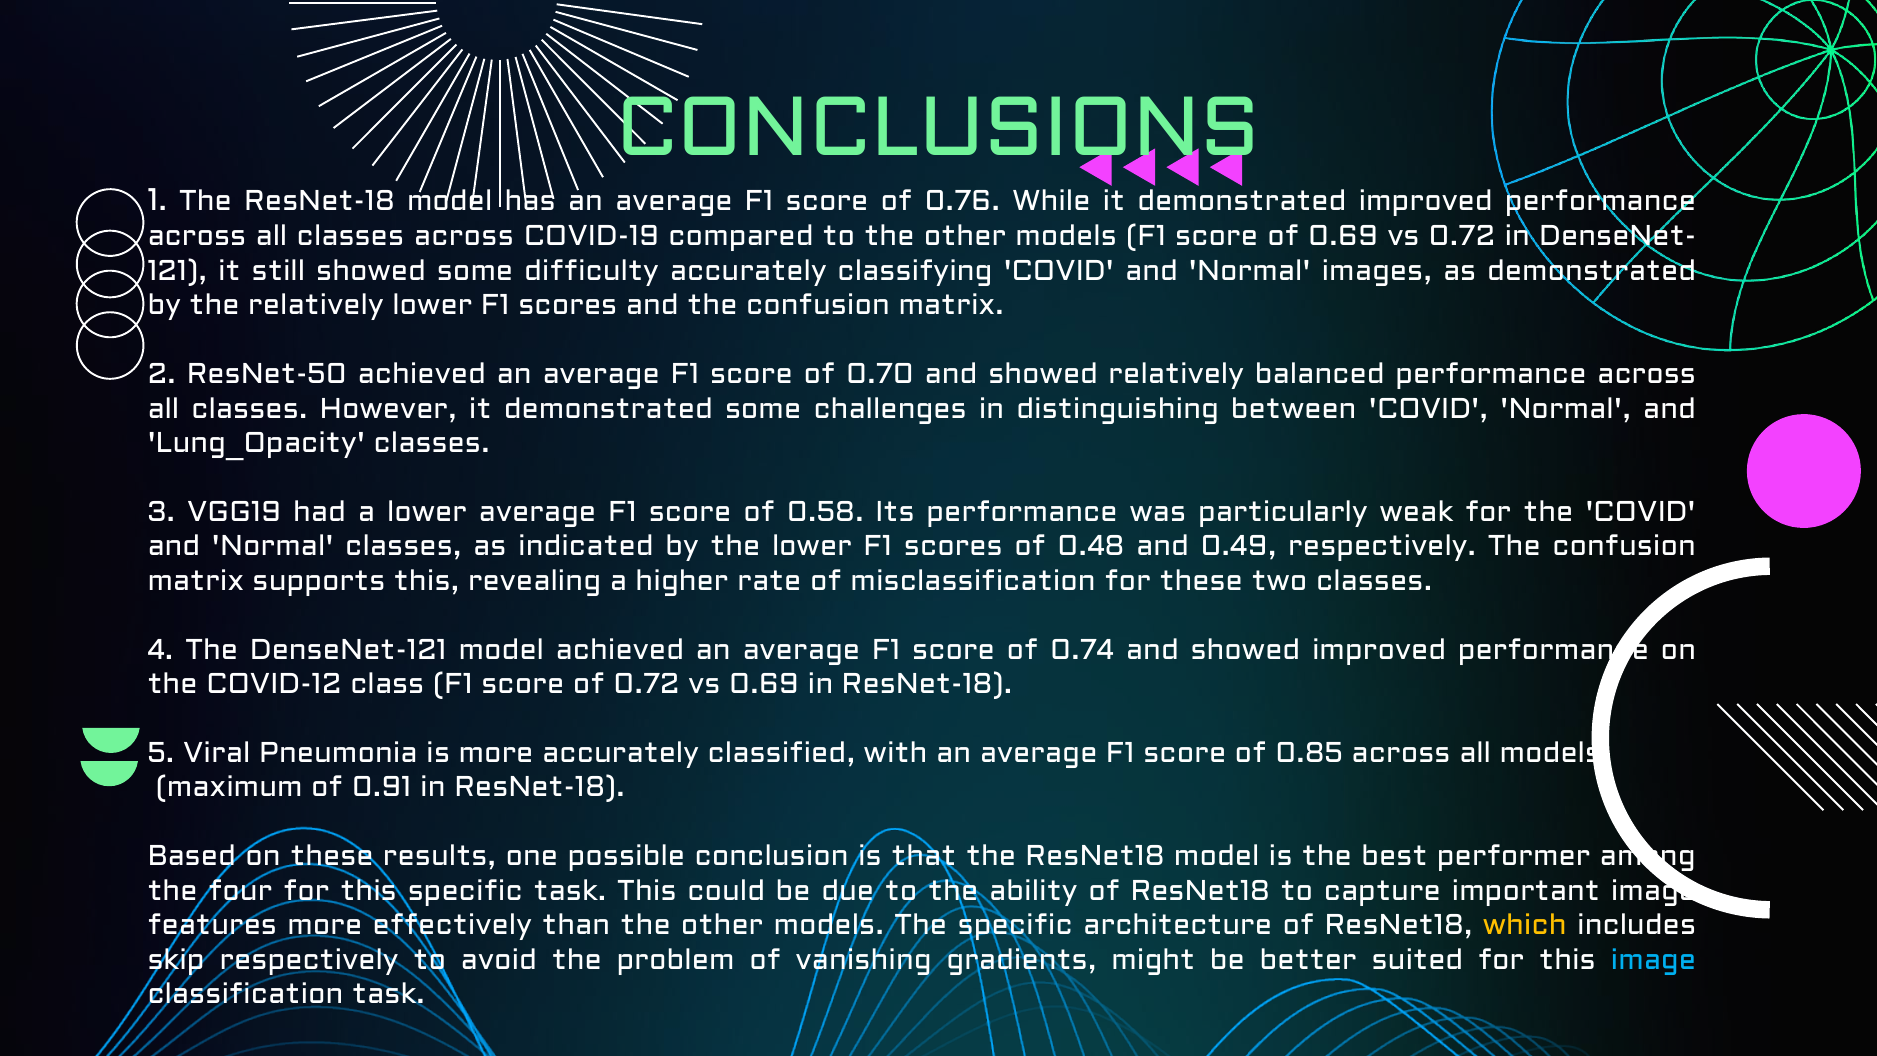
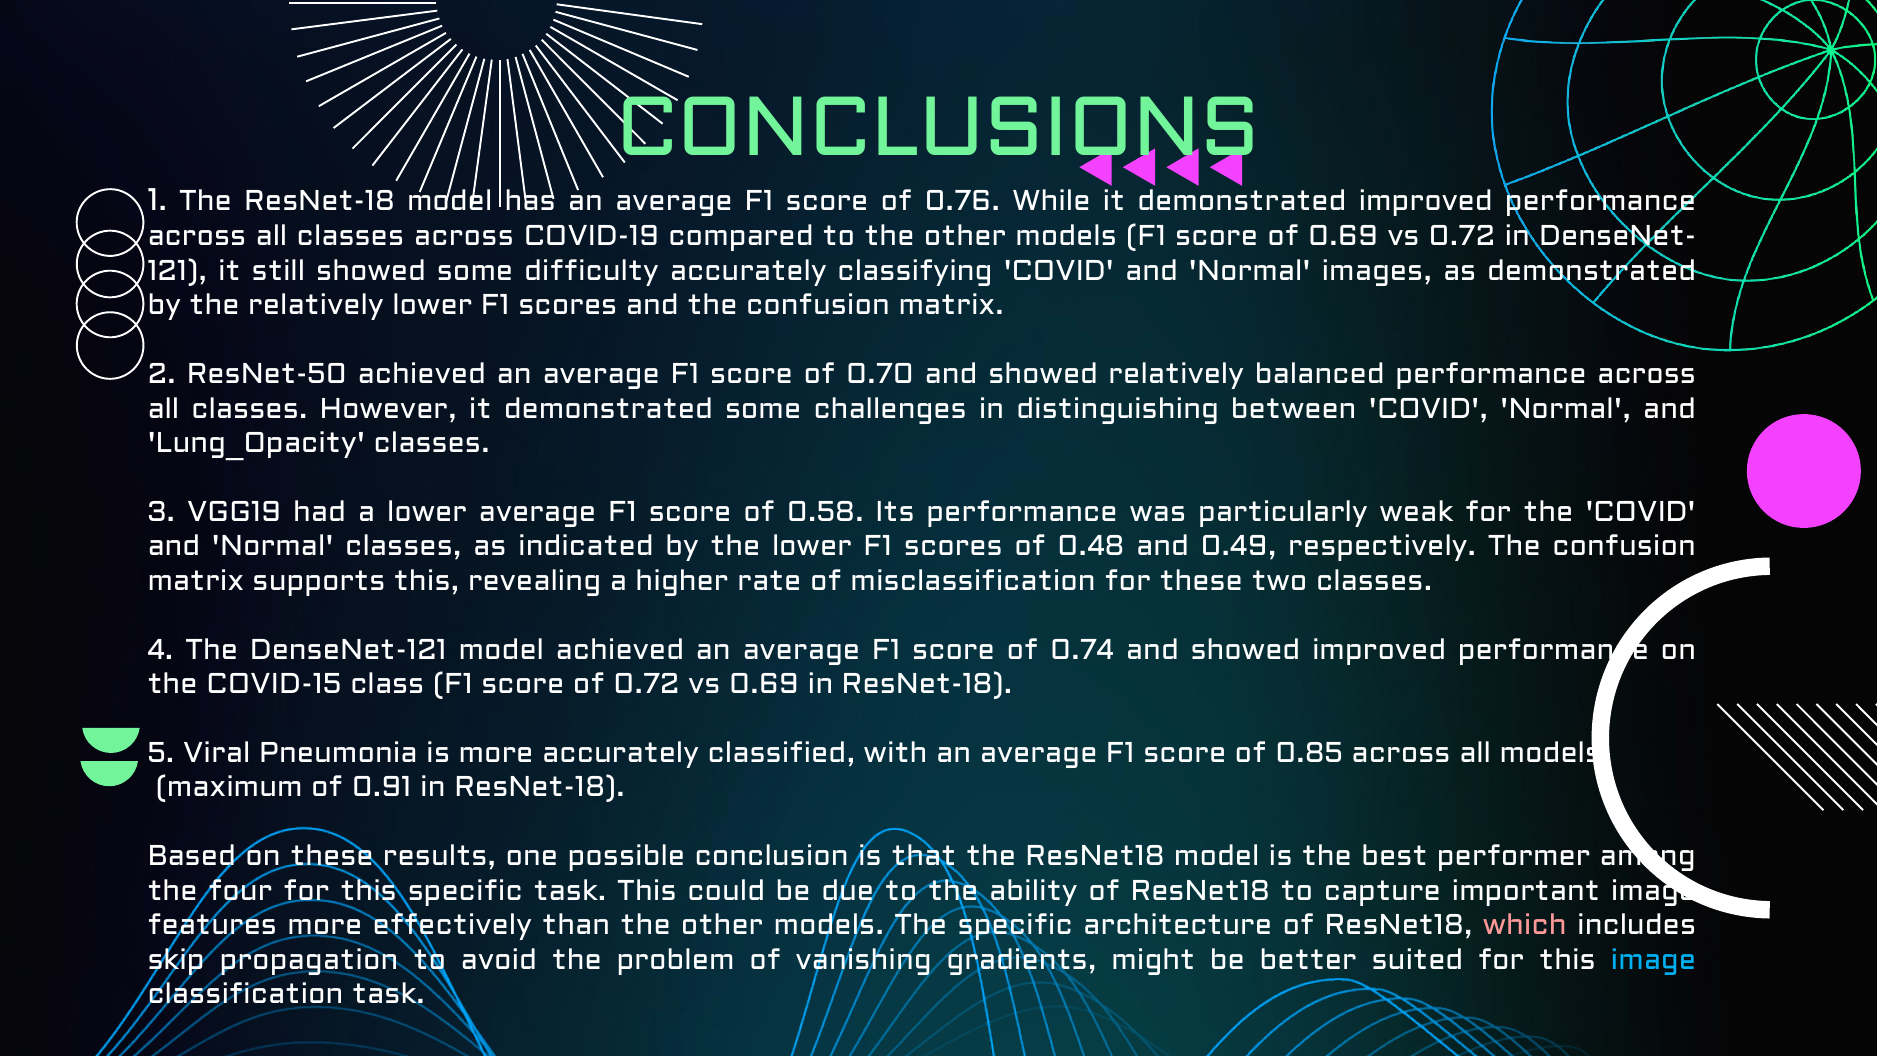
COVID-12: COVID-12 -> COVID-15
which colour: yellow -> pink
skip respectively: respectively -> propagation
